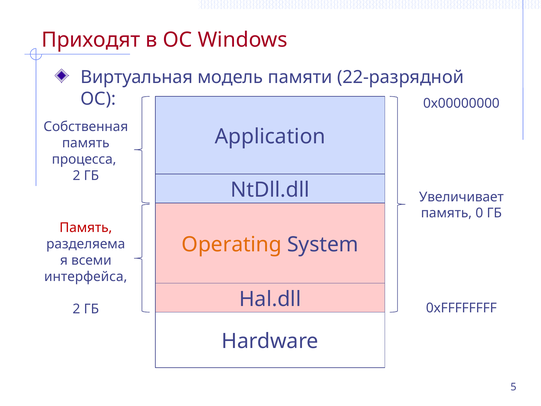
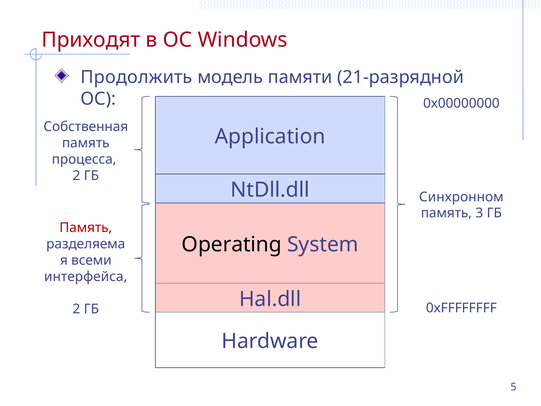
Виртуальная: Виртуальная -> Продолжить
22-разрядной: 22-разрядной -> 21-разрядной
Увеличивает: Увеличивает -> Синхронном
0: 0 -> 3
Operating colour: orange -> black
